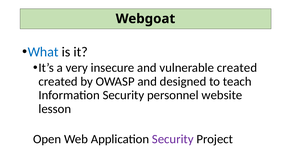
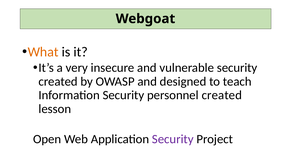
What colour: blue -> orange
vulnerable created: created -> security
personnel website: website -> created
